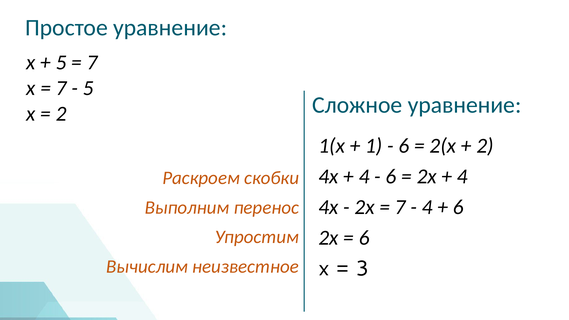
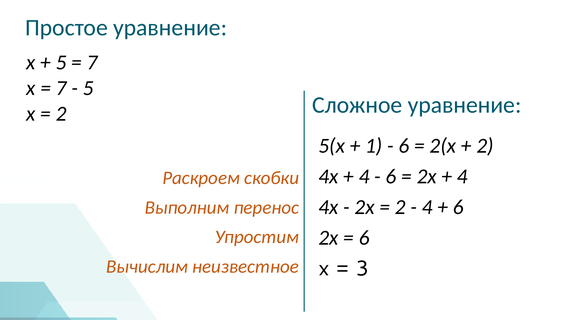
1(x: 1(x -> 5(x
7 at (400, 207): 7 -> 2
